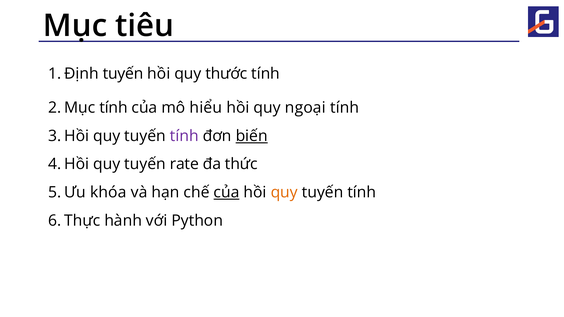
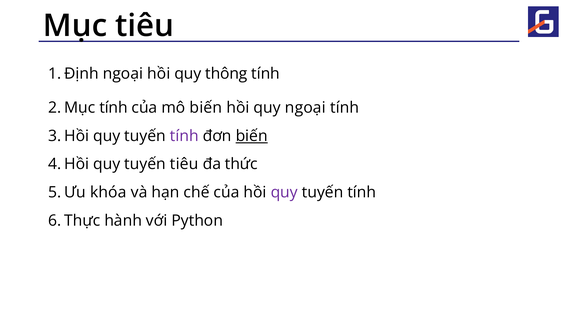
tuyến at (123, 74): tuyến -> ngoại
thước: thước -> thông
mô hiểu: hiểu -> biến
tuyến rate: rate -> tiêu
của at (227, 192) underline: present -> none
quy at (284, 192) colour: orange -> purple
